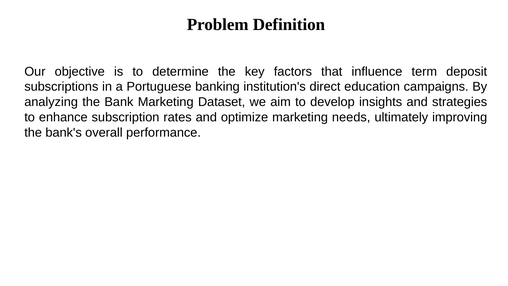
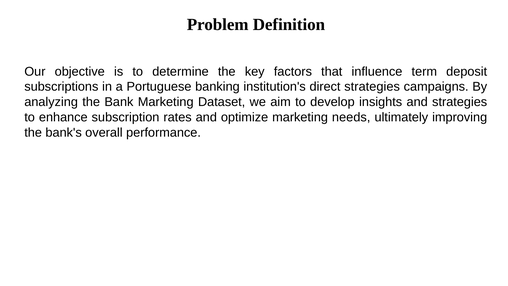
direct education: education -> strategies
